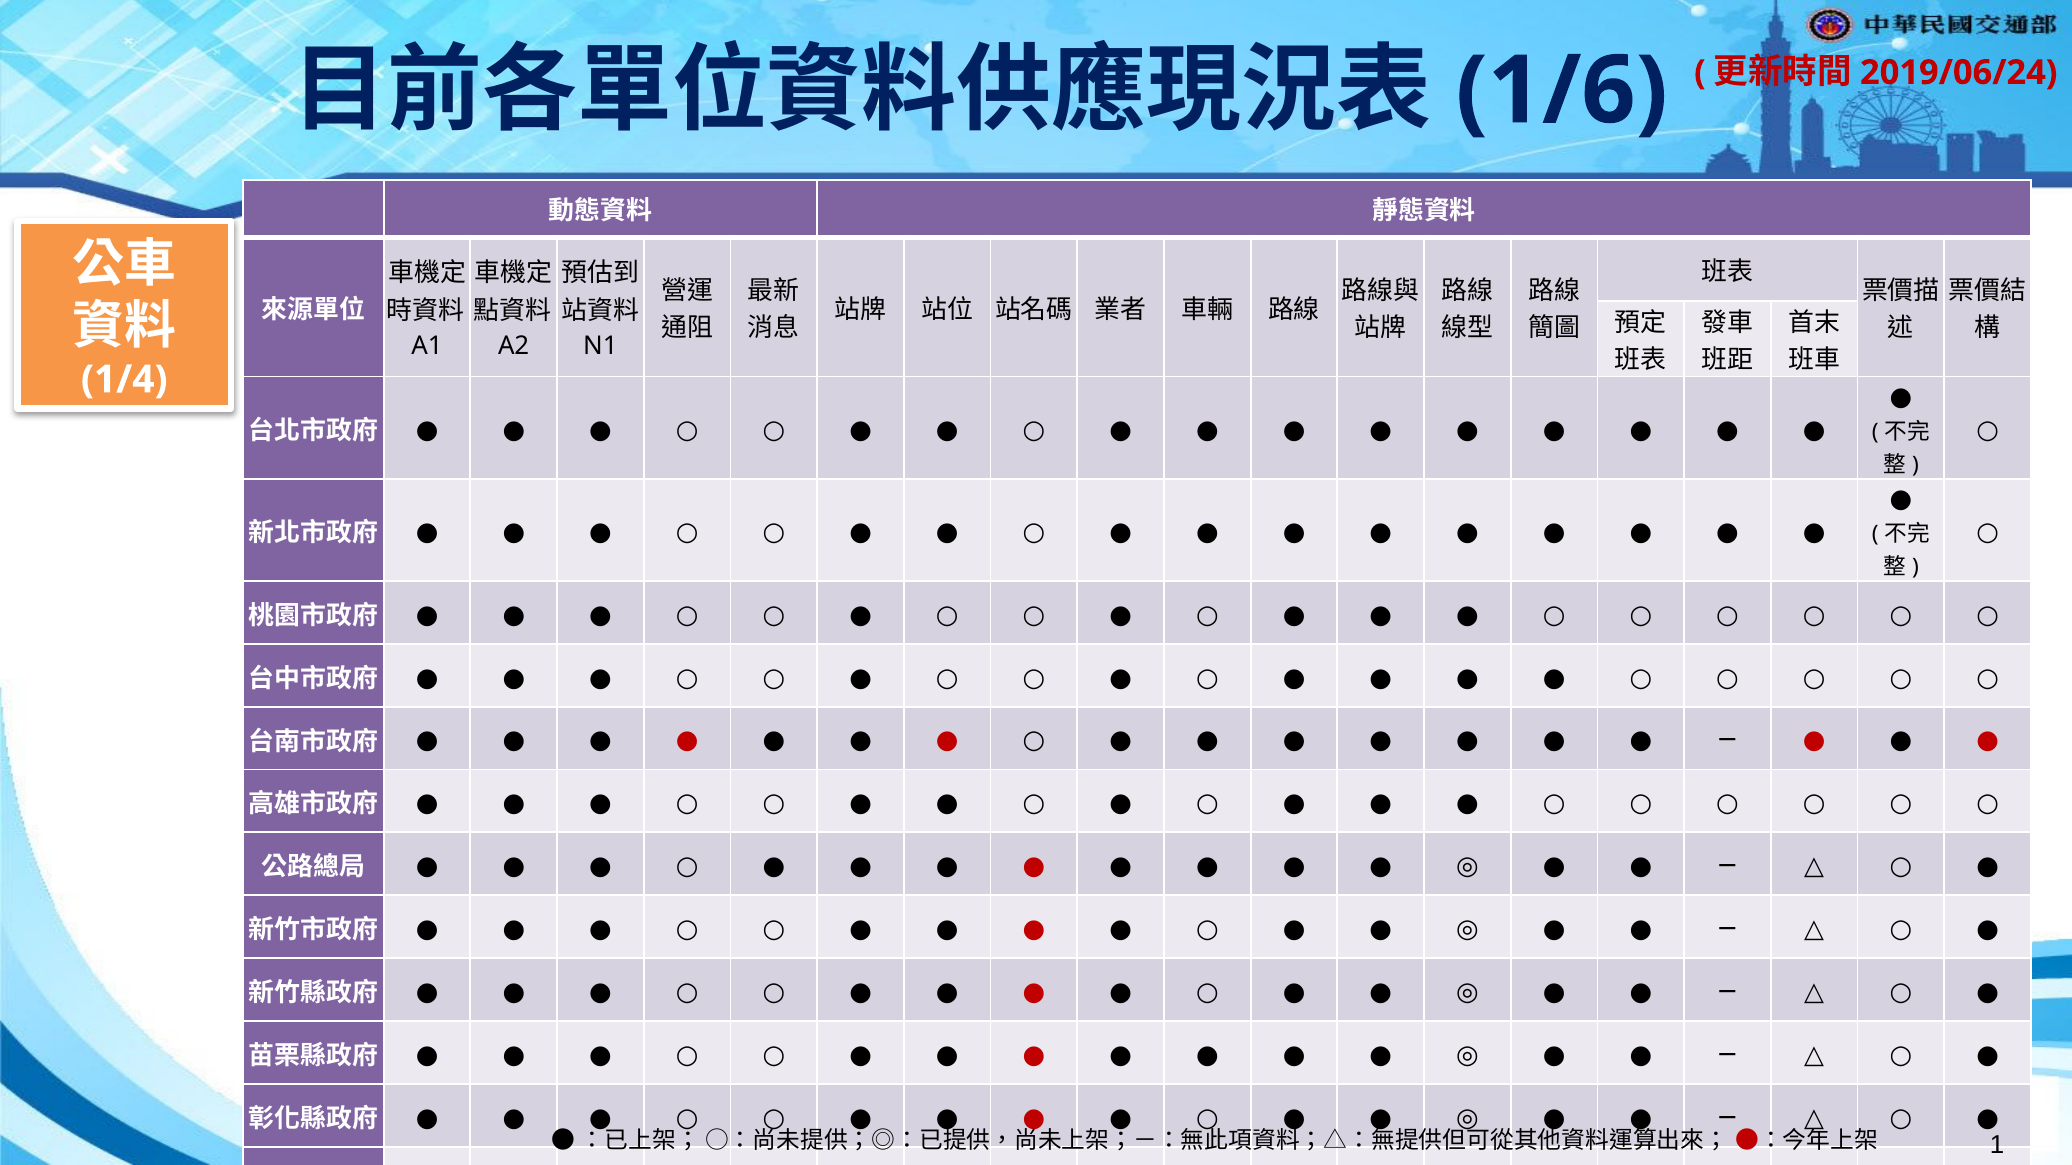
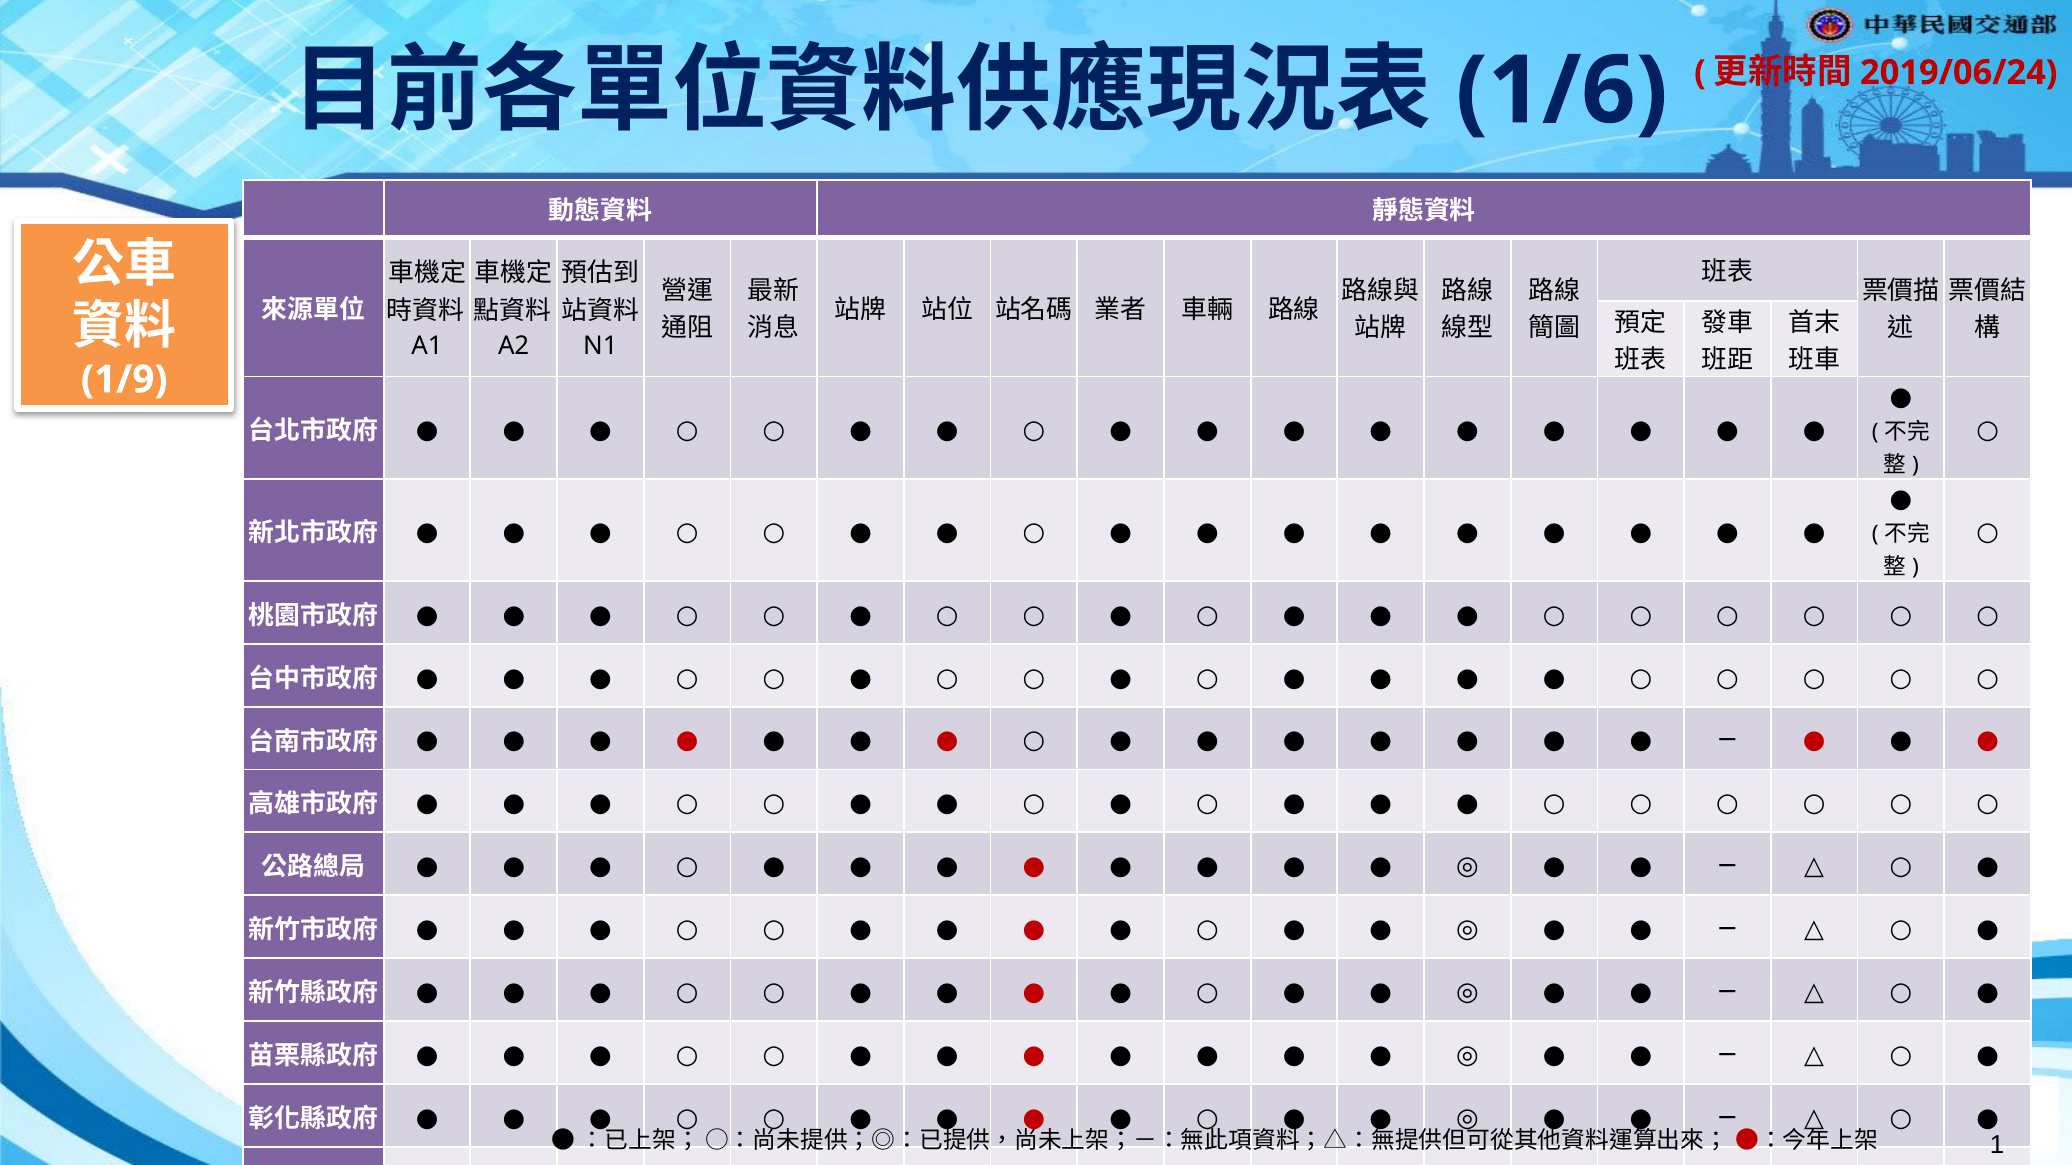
1/4: 1/4 -> 1/9
